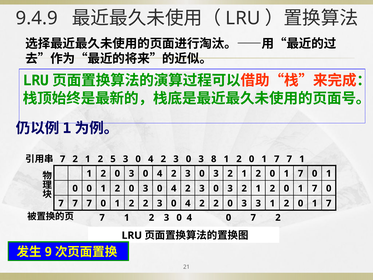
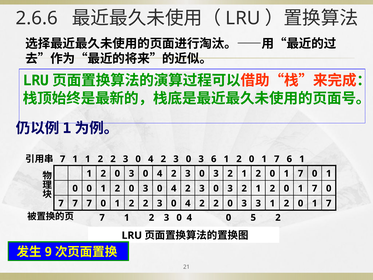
9.4.9: 9.4.9 -> 2.6.6
2 at (75, 159): 2 -> 1
1 2 5: 5 -> 2
3 8: 8 -> 6
1 7 7: 7 -> 6
4 0 7: 7 -> 5
